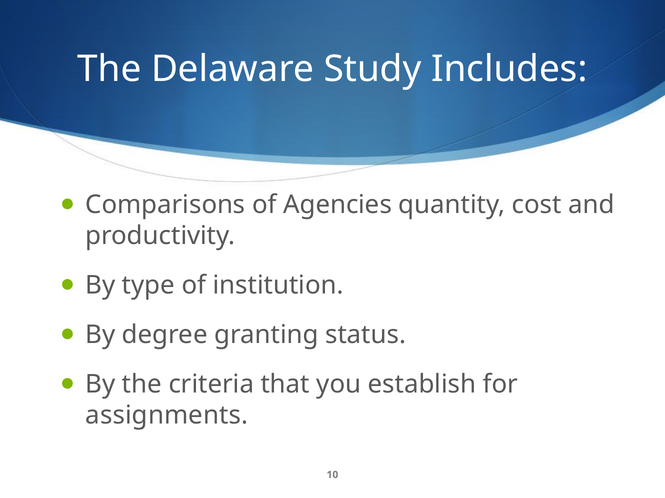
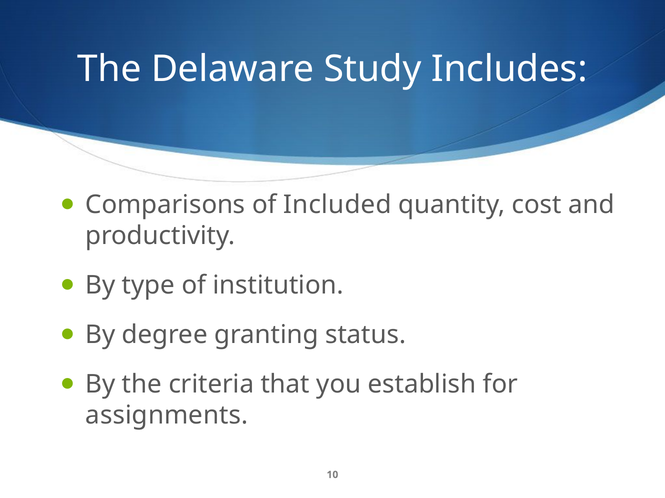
Agencies: Agencies -> Included
